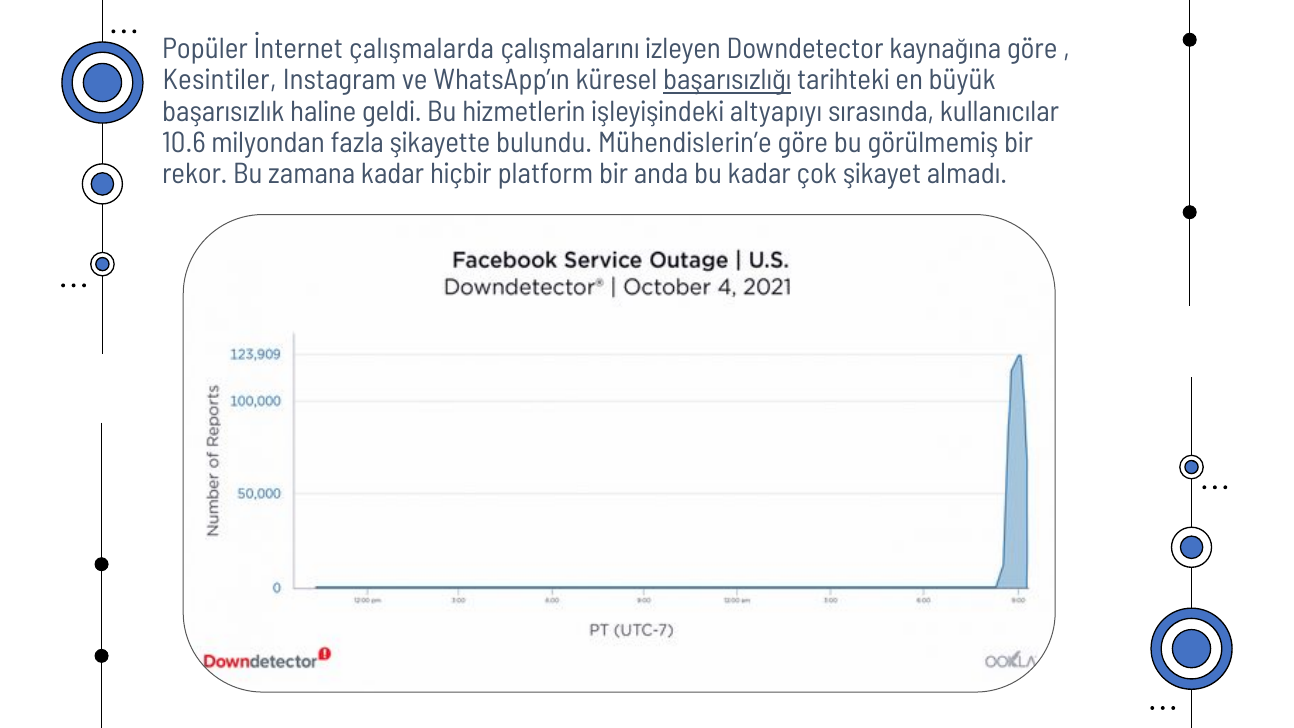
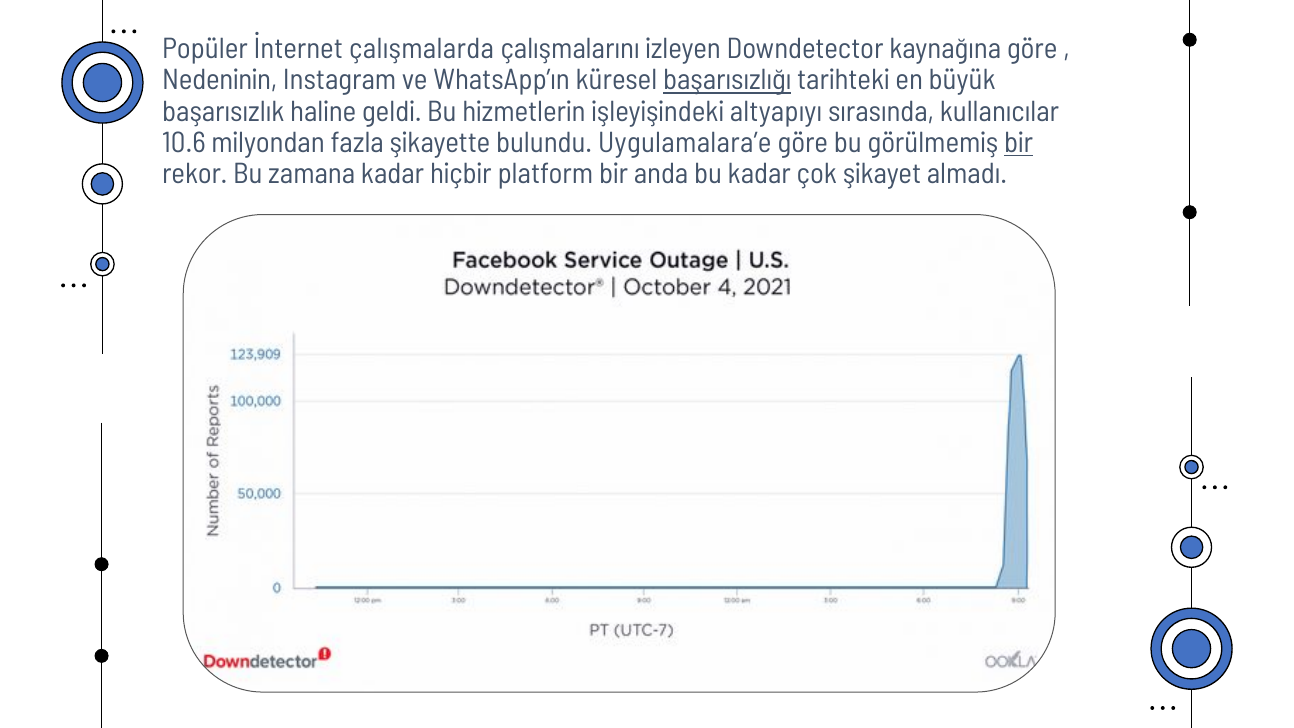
Kesintiler: Kesintiler -> Nedeninin
Mühendislerin’e: Mühendislerin’e -> Uygulamalara’e
bir at (1019, 143) underline: none -> present
